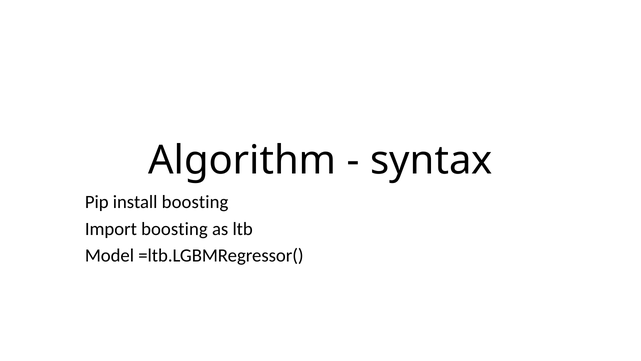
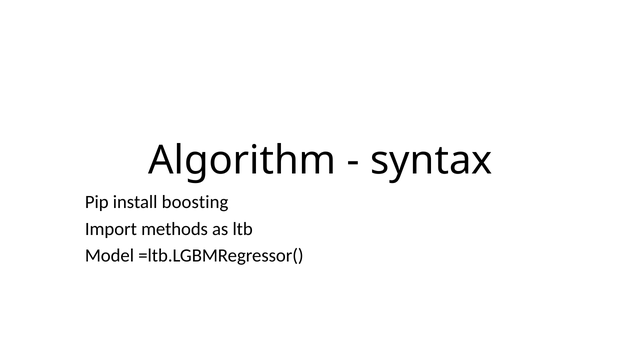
Import boosting: boosting -> methods
